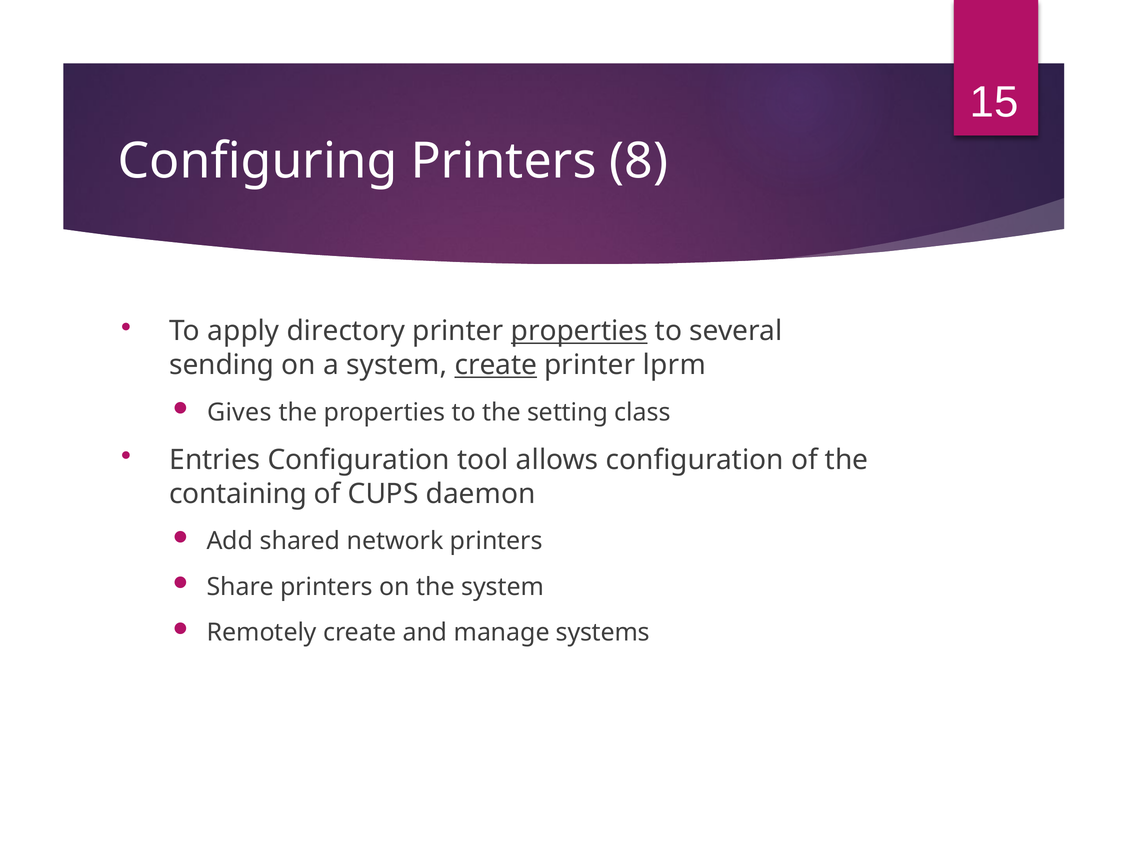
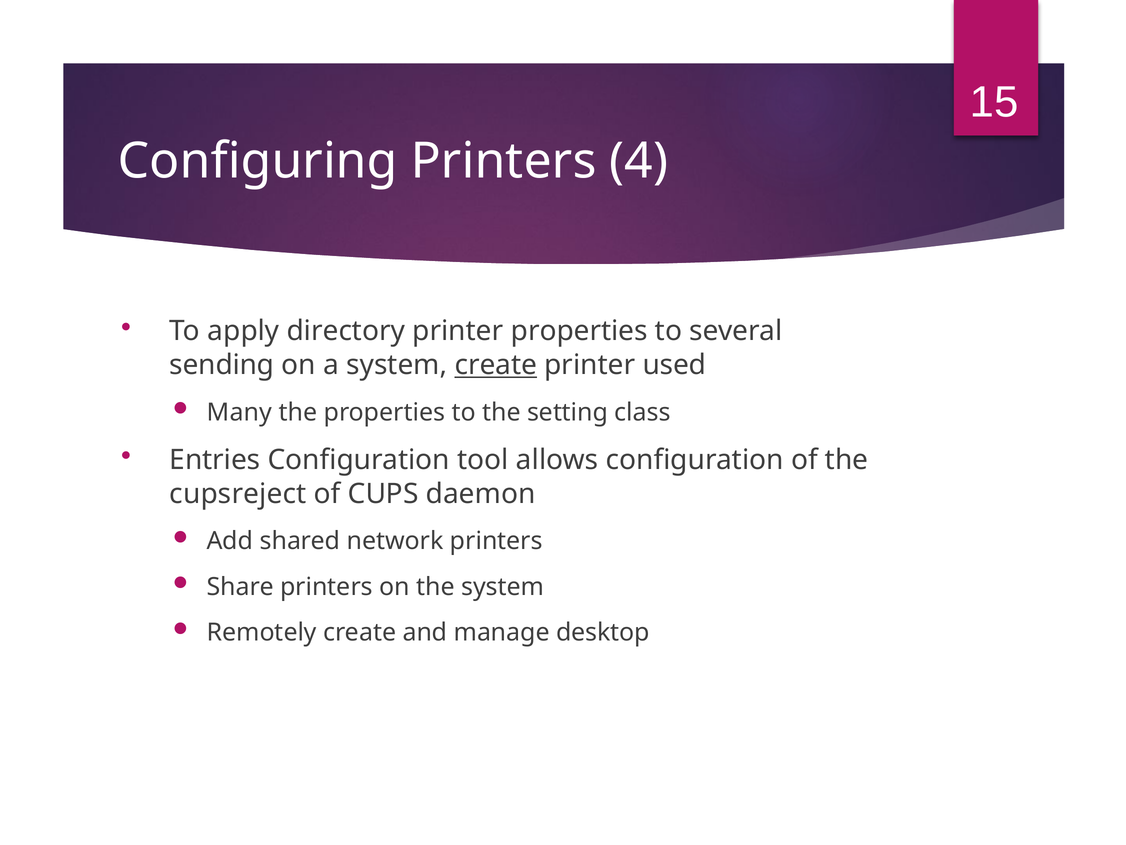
8: 8 -> 4
properties at (579, 331) underline: present -> none
lprm: lprm -> used
Gives: Gives -> Many
containing: containing -> cupsreject
systems: systems -> desktop
